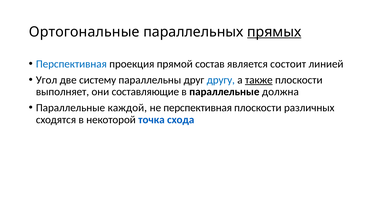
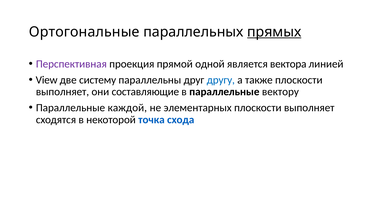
Перспективная at (71, 64) colour: blue -> purple
состав: состав -> одной
состоит: состоит -> вектора
Угол: Угол -> View
также underline: present -> none
должна: должна -> вектору
не перспективная: перспективная -> элементарных
различных at (309, 108): различных -> выполняет
